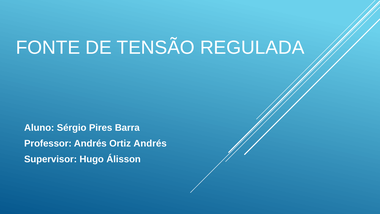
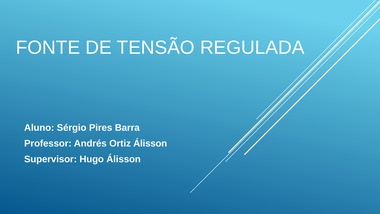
Ortiz Andrés: Andrés -> Álisson
